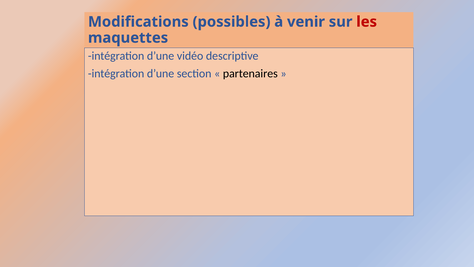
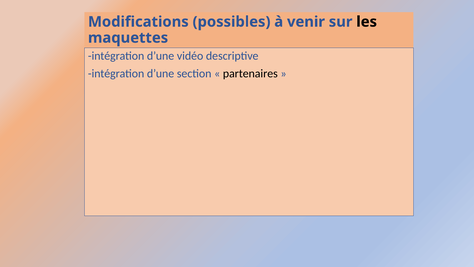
les colour: red -> black
